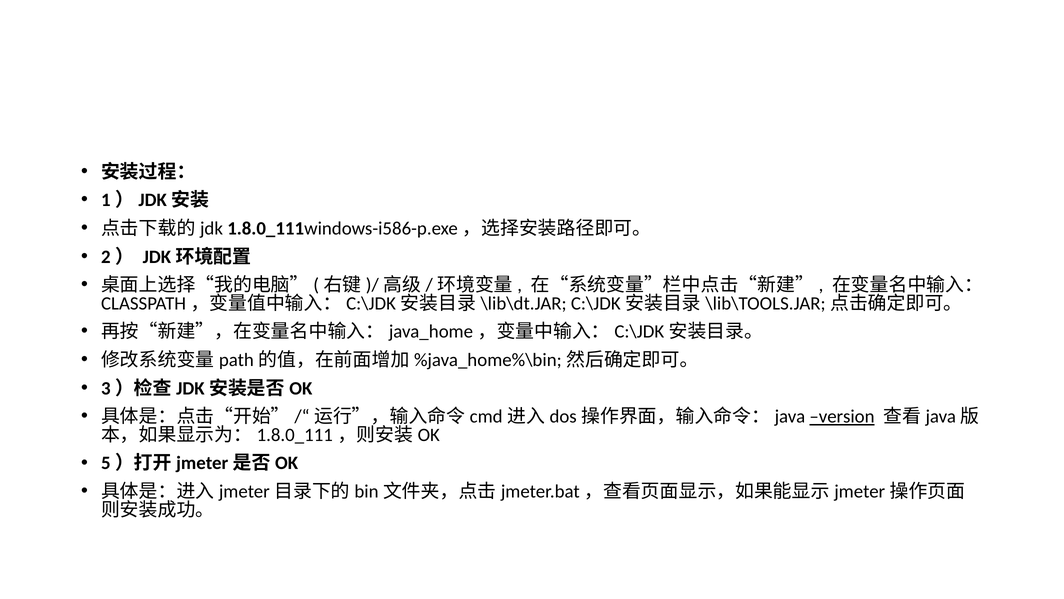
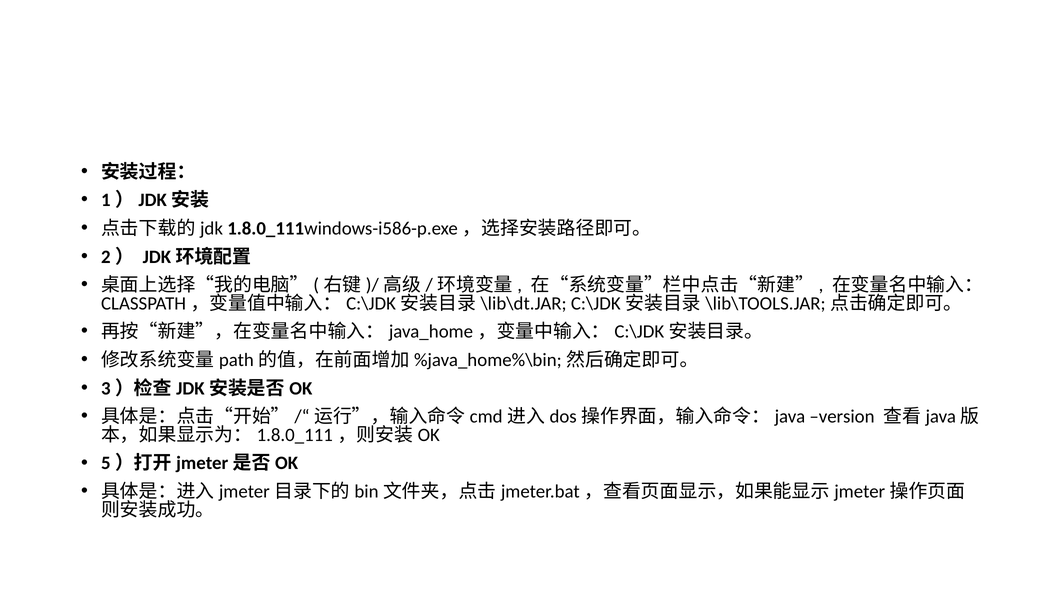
version underline: present -> none
